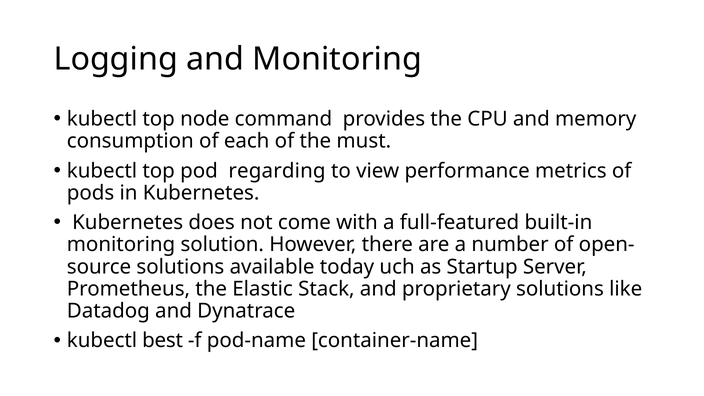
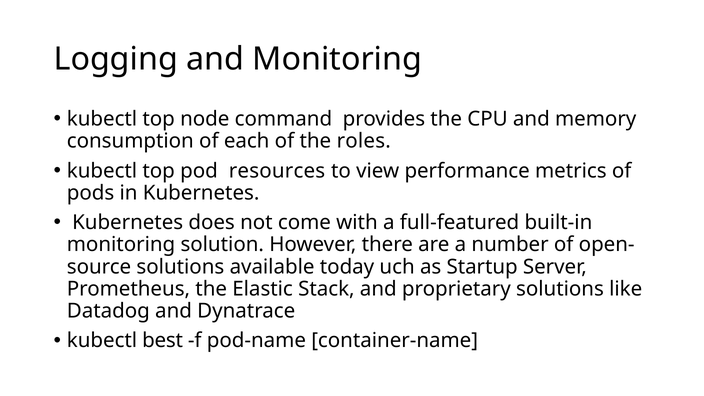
must: must -> roles
regarding: regarding -> resources
